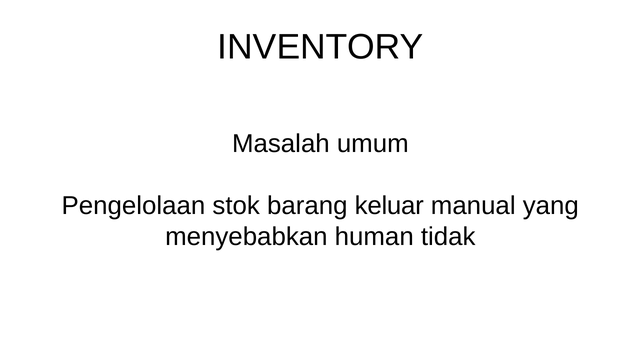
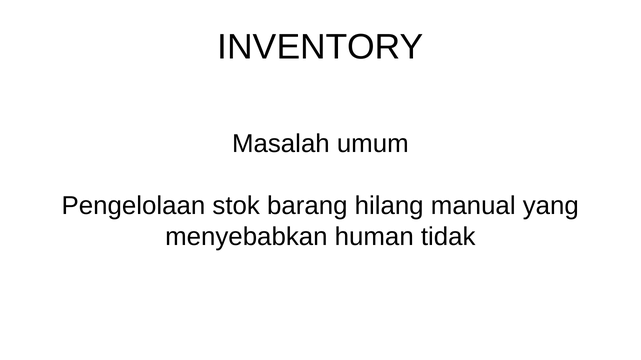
keluar: keluar -> hilang
